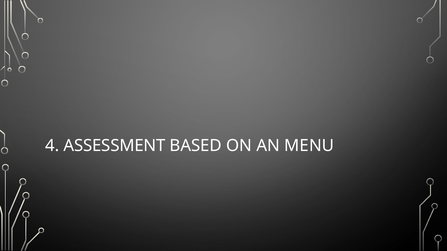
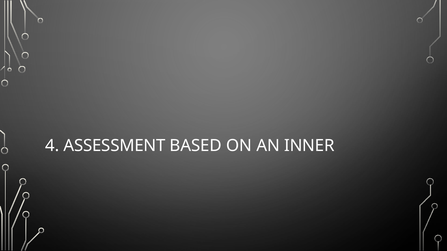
MENU: MENU -> INNER
